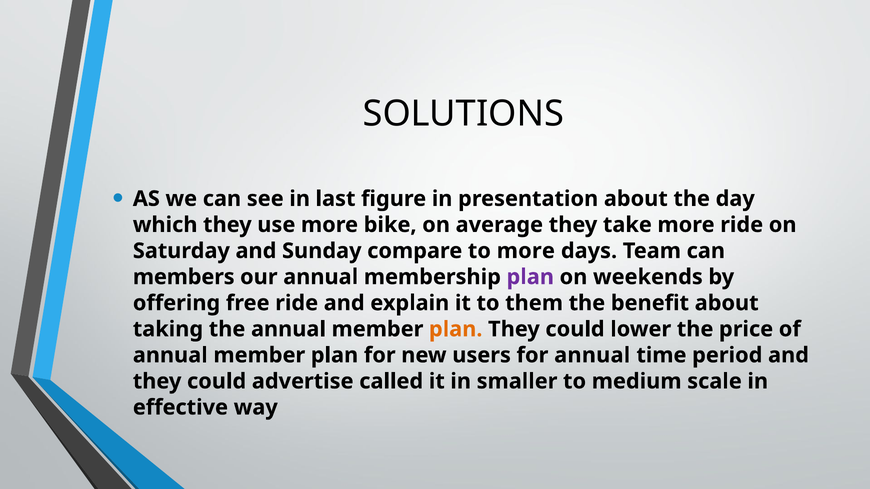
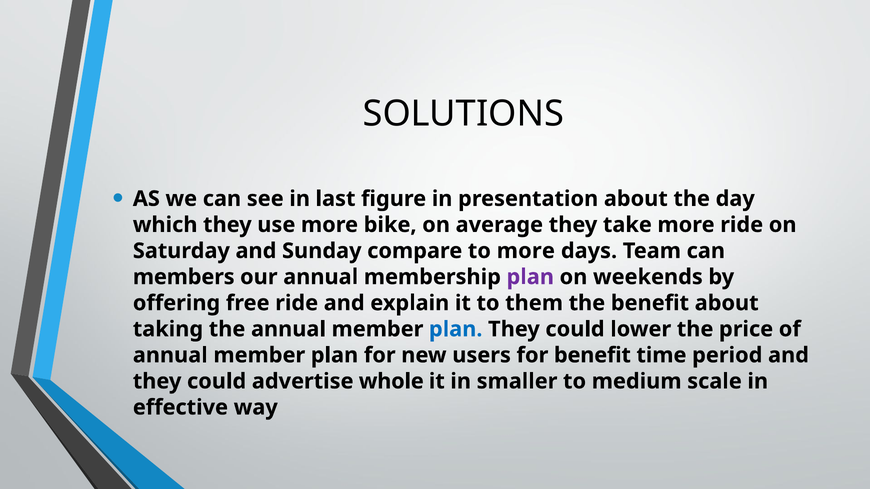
plan at (456, 329) colour: orange -> blue
for annual: annual -> benefit
called: called -> whole
